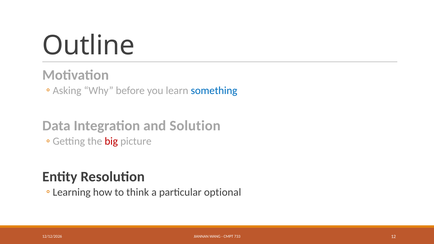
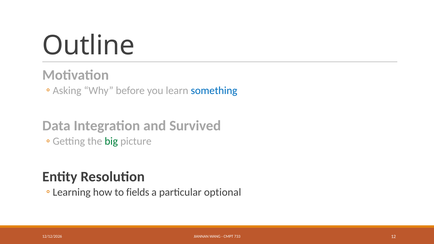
Solution: Solution -> Survived
big colour: red -> green
think: think -> fields
